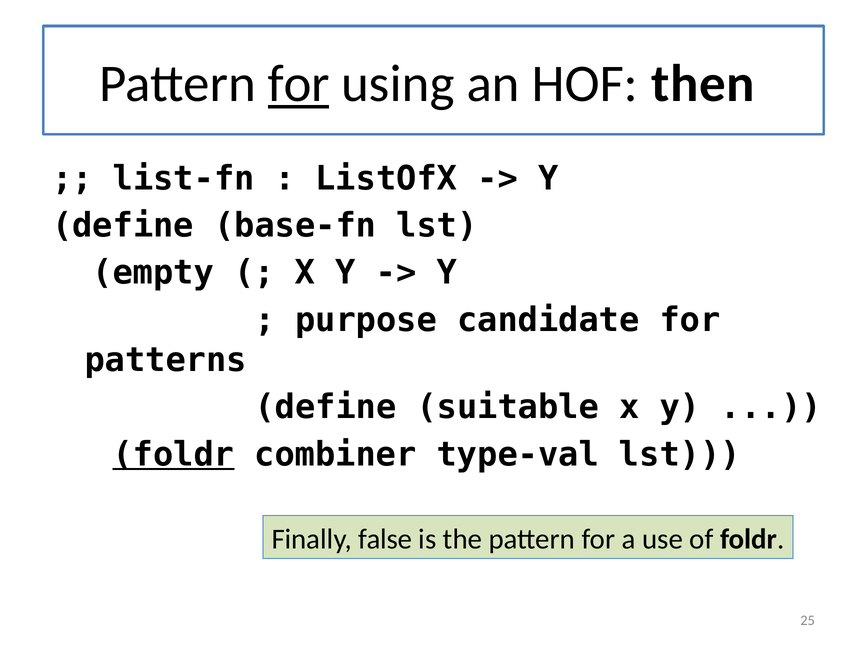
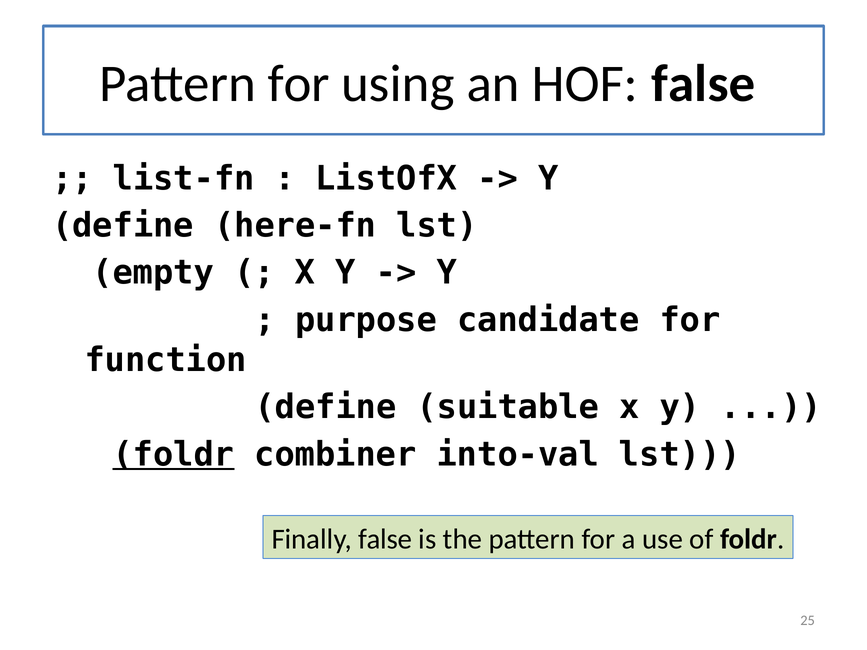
for at (299, 84) underline: present -> none
HOF then: then -> false
base-fn: base-fn -> here-fn
patterns: patterns -> function
type-val: type-val -> into-val
